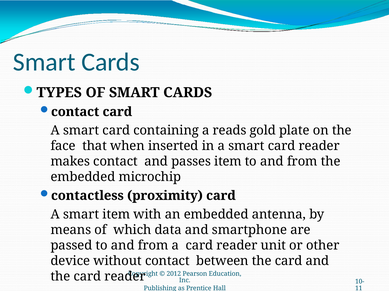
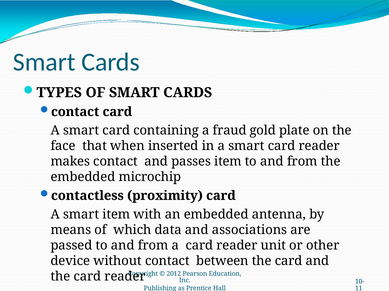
reads: reads -> fraud
smartphone: smartphone -> associations
